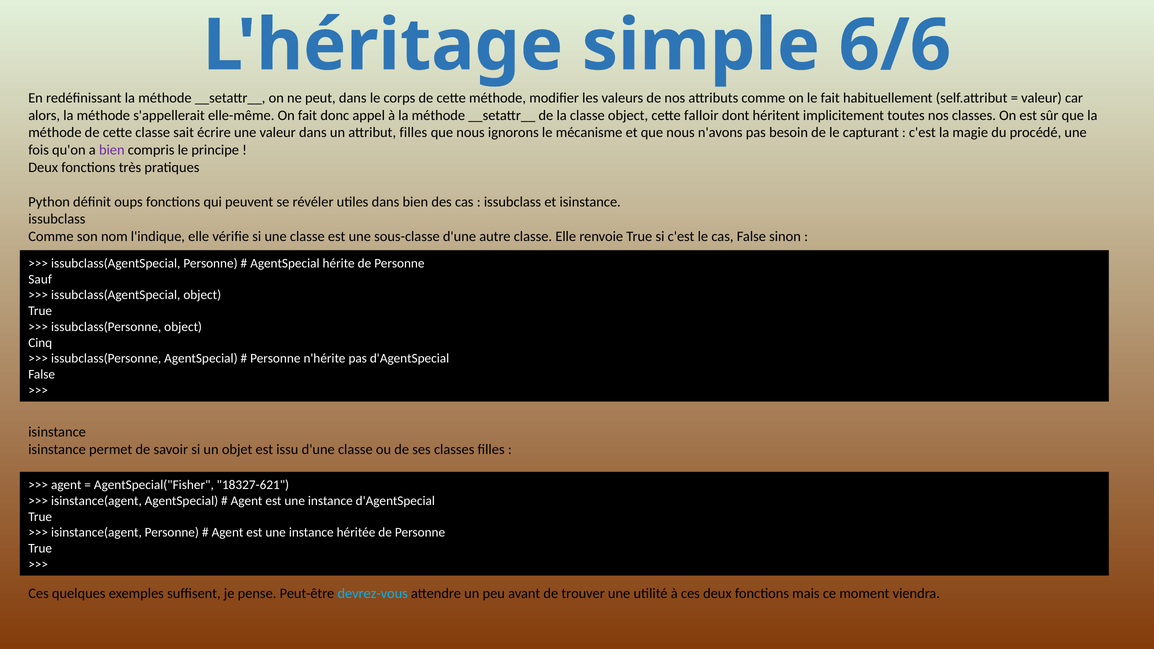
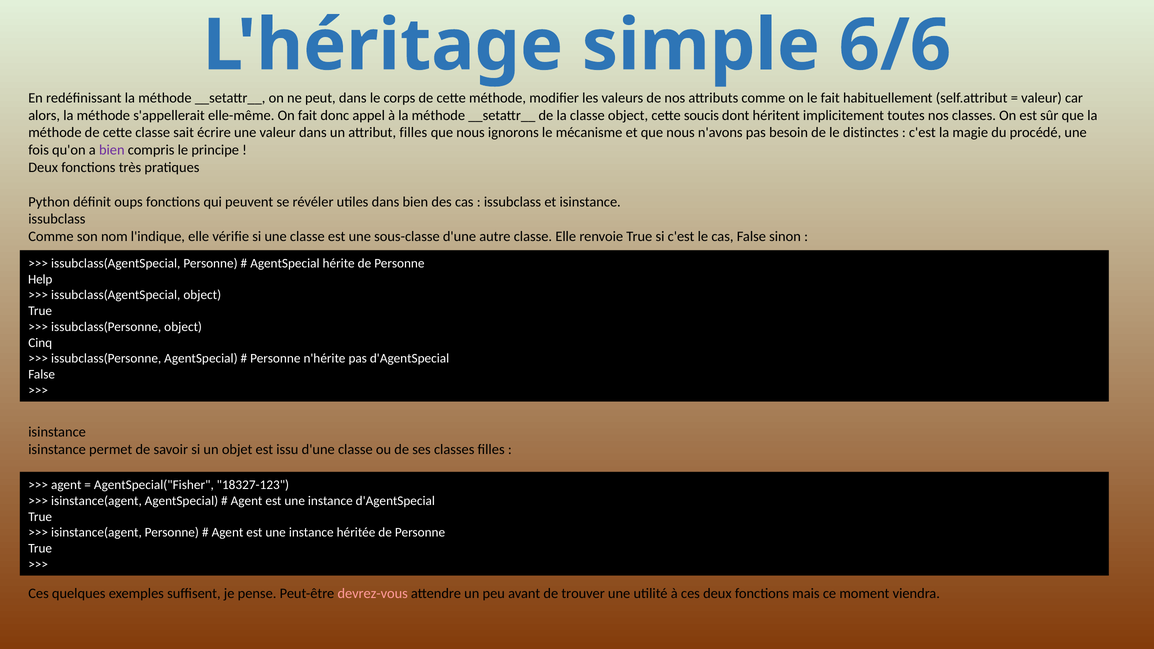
falloir: falloir -> soucis
capturant: capturant -> distinctes
Sauf: Sauf -> Help
18327-621: 18327-621 -> 18327-123
devrez-vous colour: light blue -> pink
